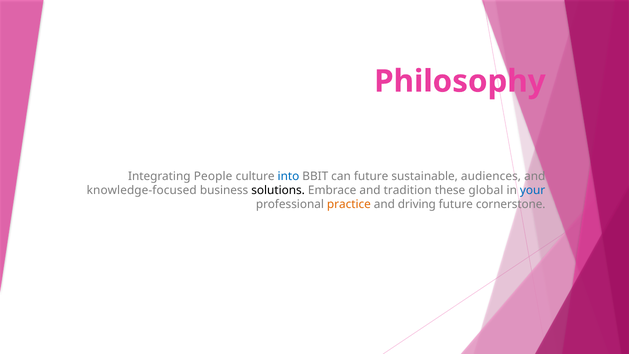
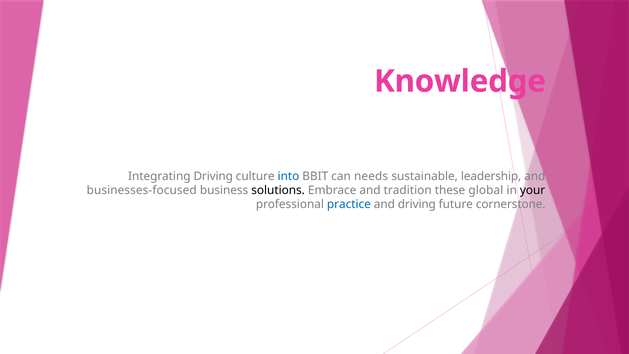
Philosophy: Philosophy -> Knowledge
Integrating People: People -> Driving
can future: future -> needs
audiences: audiences -> leadership
knowledge-focused: knowledge-focused -> businesses-focused
your colour: blue -> black
practice colour: orange -> blue
